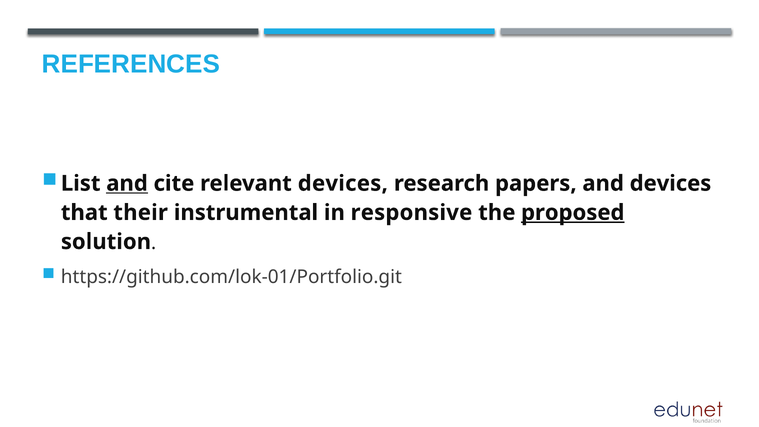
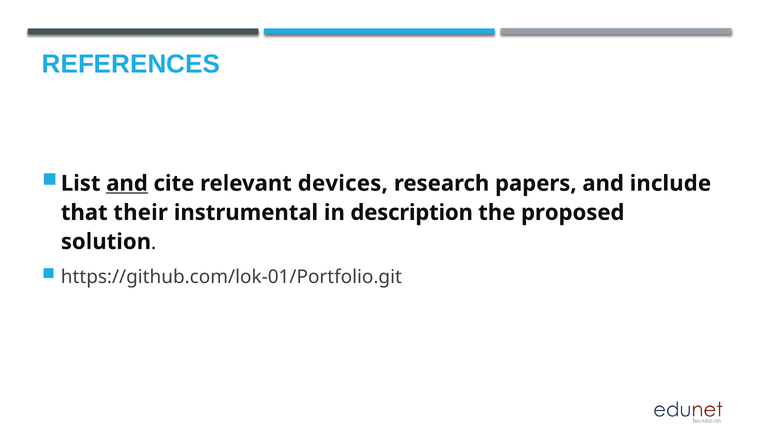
and devices: devices -> include
responsive: responsive -> description
proposed underline: present -> none
